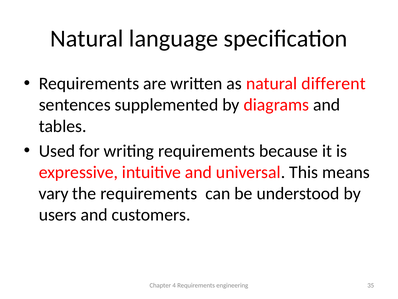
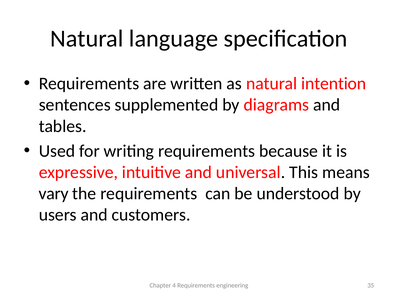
different: different -> intention
